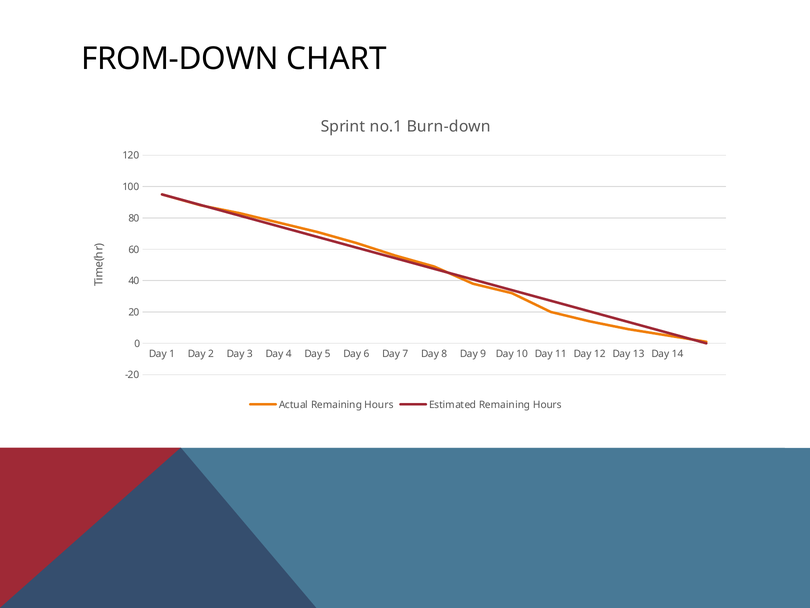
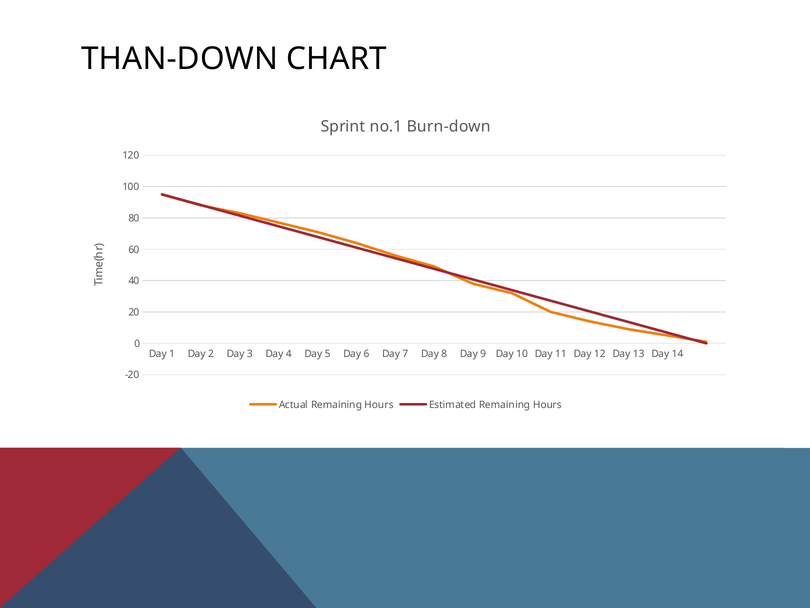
FROM-DOWN: FROM-DOWN -> THAN-DOWN
